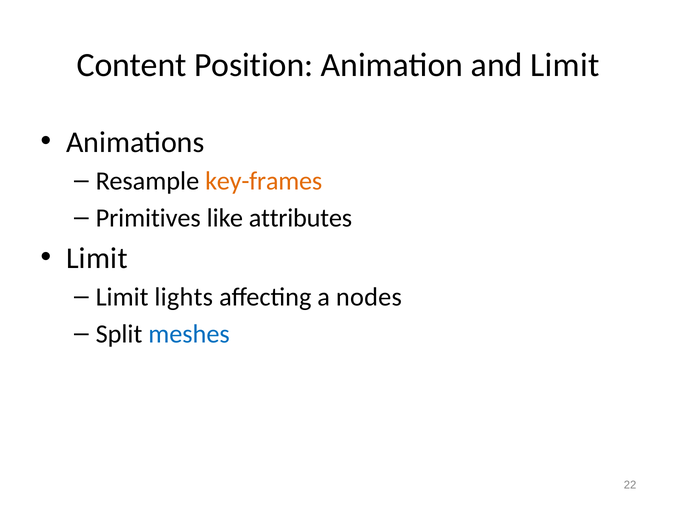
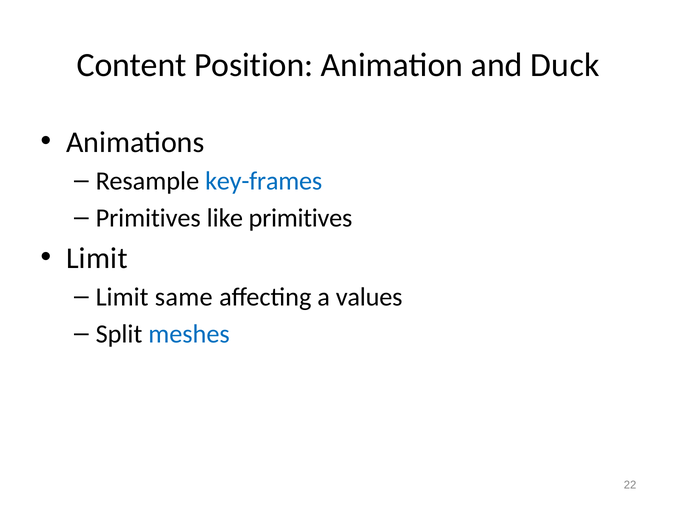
and Limit: Limit -> Duck
key-frames colour: orange -> blue
like attributes: attributes -> primitives
lights: lights -> same
nodes: nodes -> values
